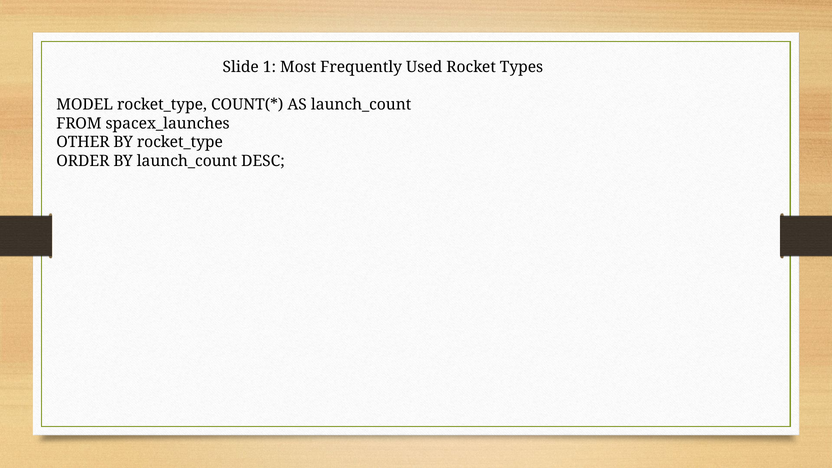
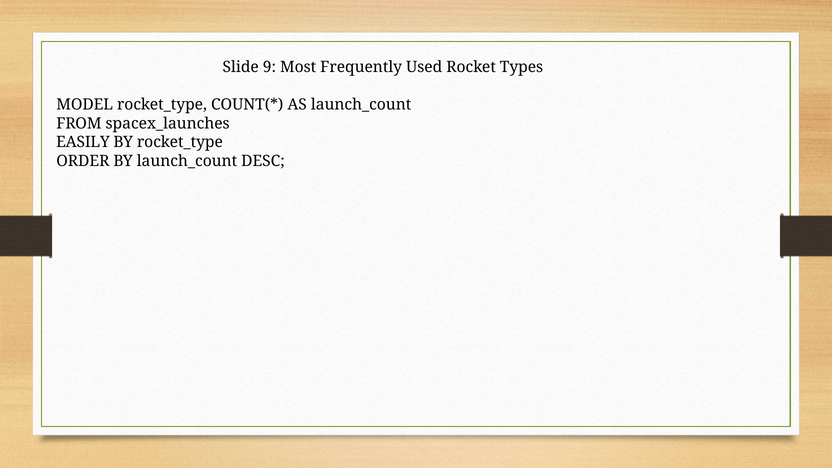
1: 1 -> 9
OTHER: OTHER -> EASILY
